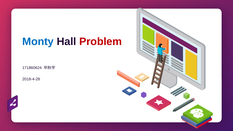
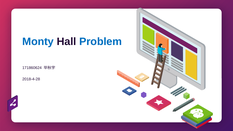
Problem colour: red -> blue
